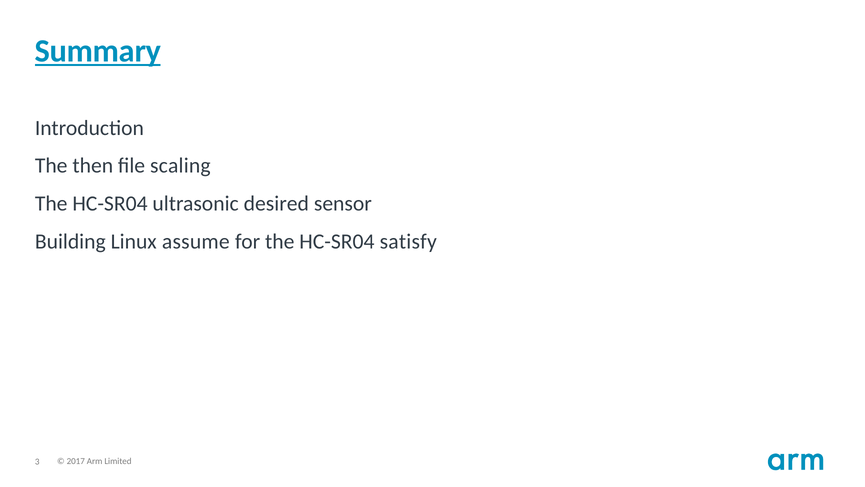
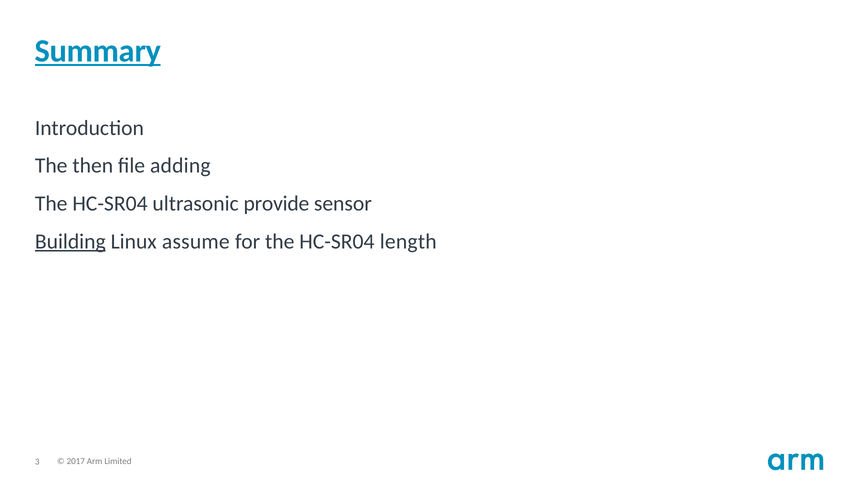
scaling: scaling -> adding
desired: desired -> provide
Building underline: none -> present
satisfy: satisfy -> length
